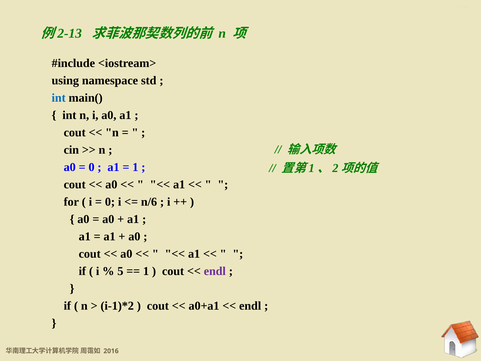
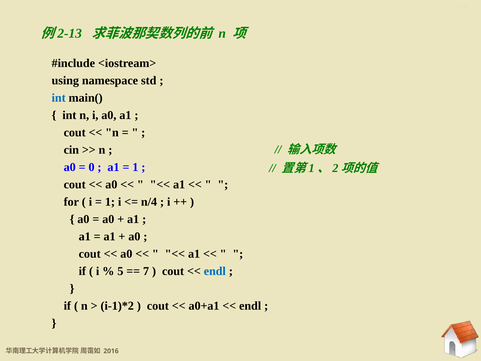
0 at (110, 202): 0 -> 1
n/6: n/6 -> n/4
1 at (146, 271): 1 -> 7
endl at (215, 271) colour: purple -> blue
